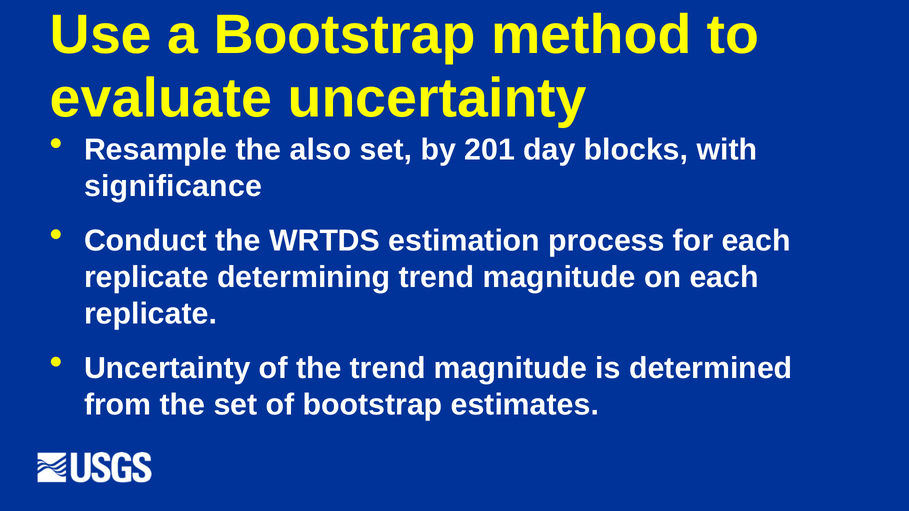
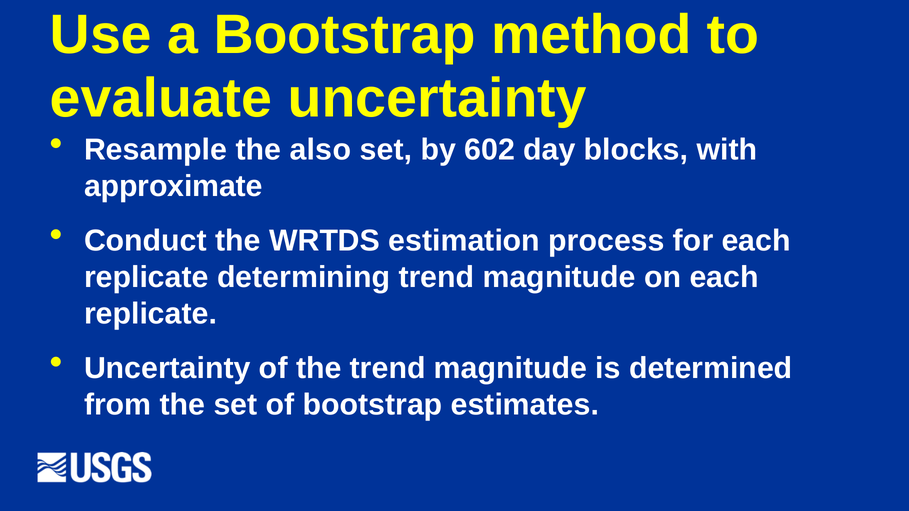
201: 201 -> 602
significance: significance -> approximate
